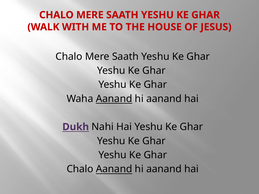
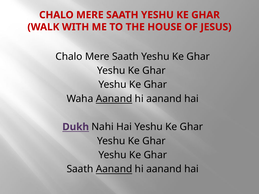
Chalo at (80, 169): Chalo -> Saath
